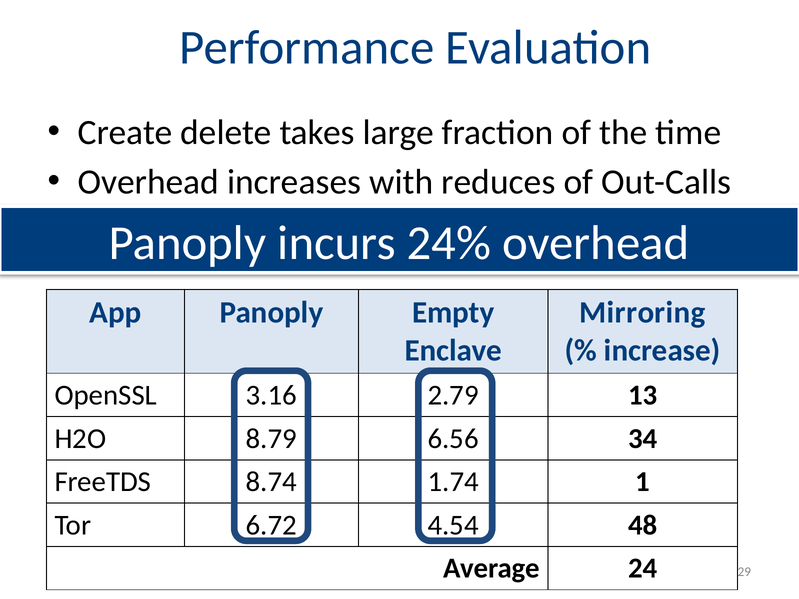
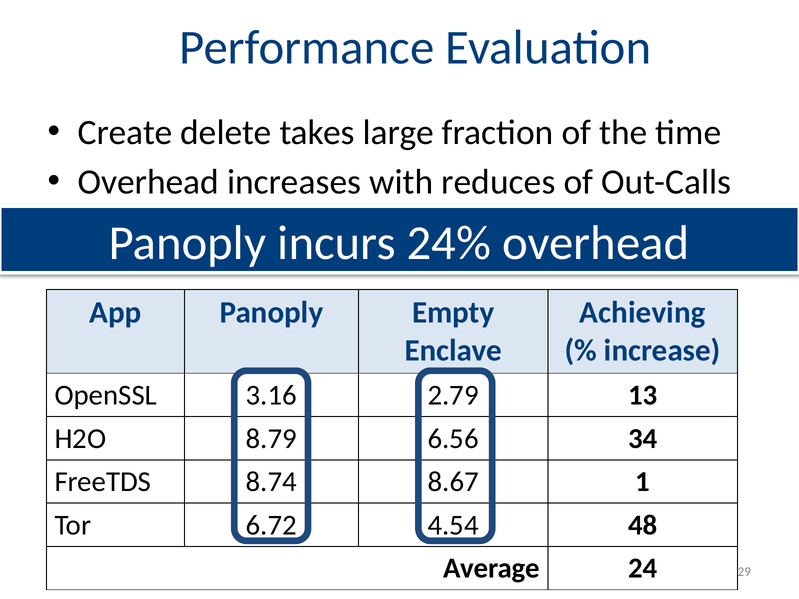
Mirroring: Mirroring -> Achieving
1.74: 1.74 -> 8.67
